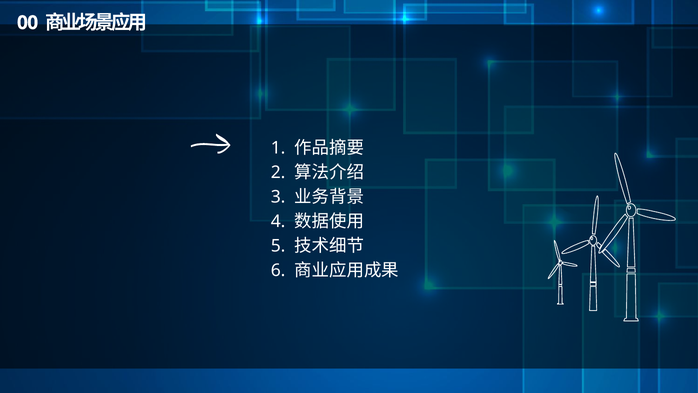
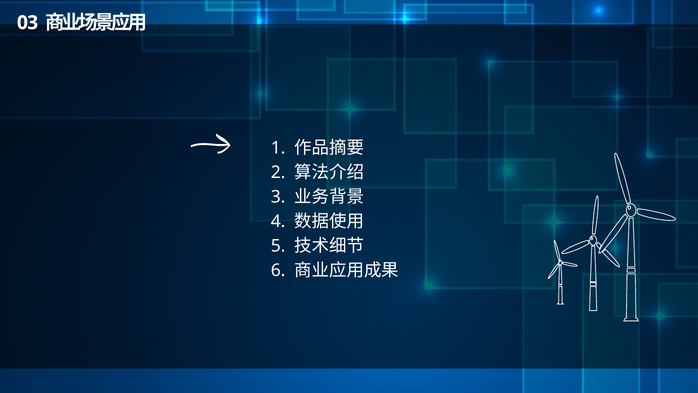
0 0: 0 -> 3
